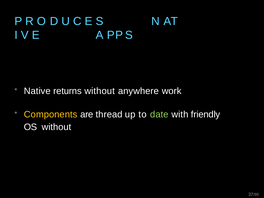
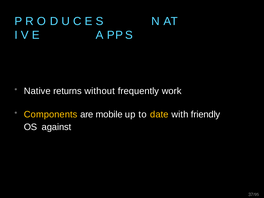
anywhere: anywhere -> frequently
thread: thread -> mobile
date colour: light green -> yellow
OS without: without -> against
